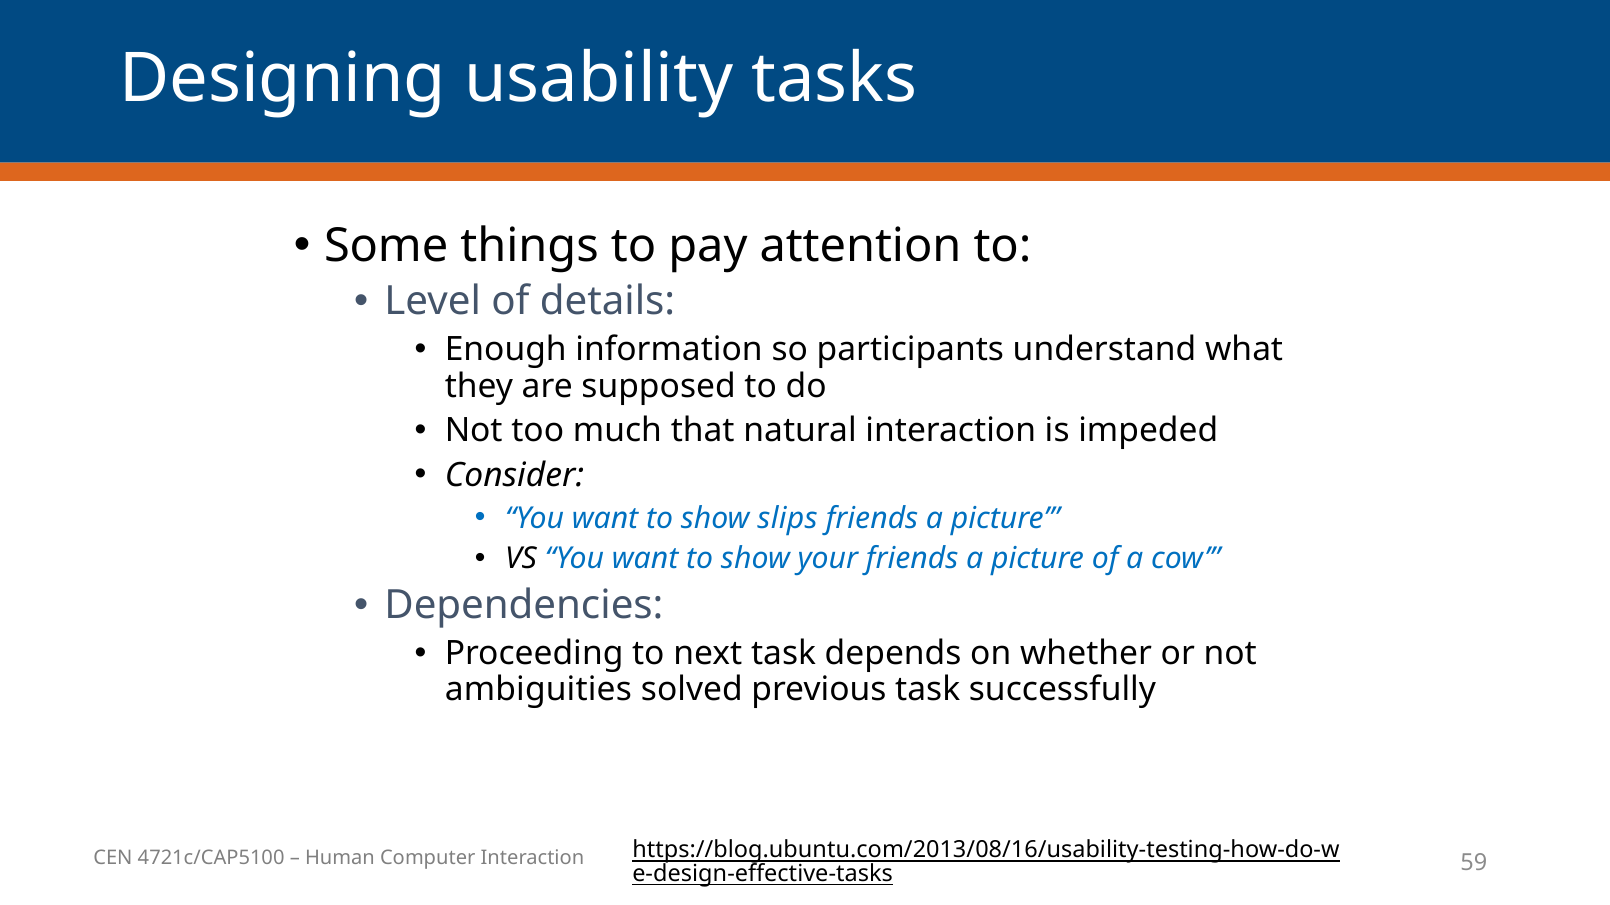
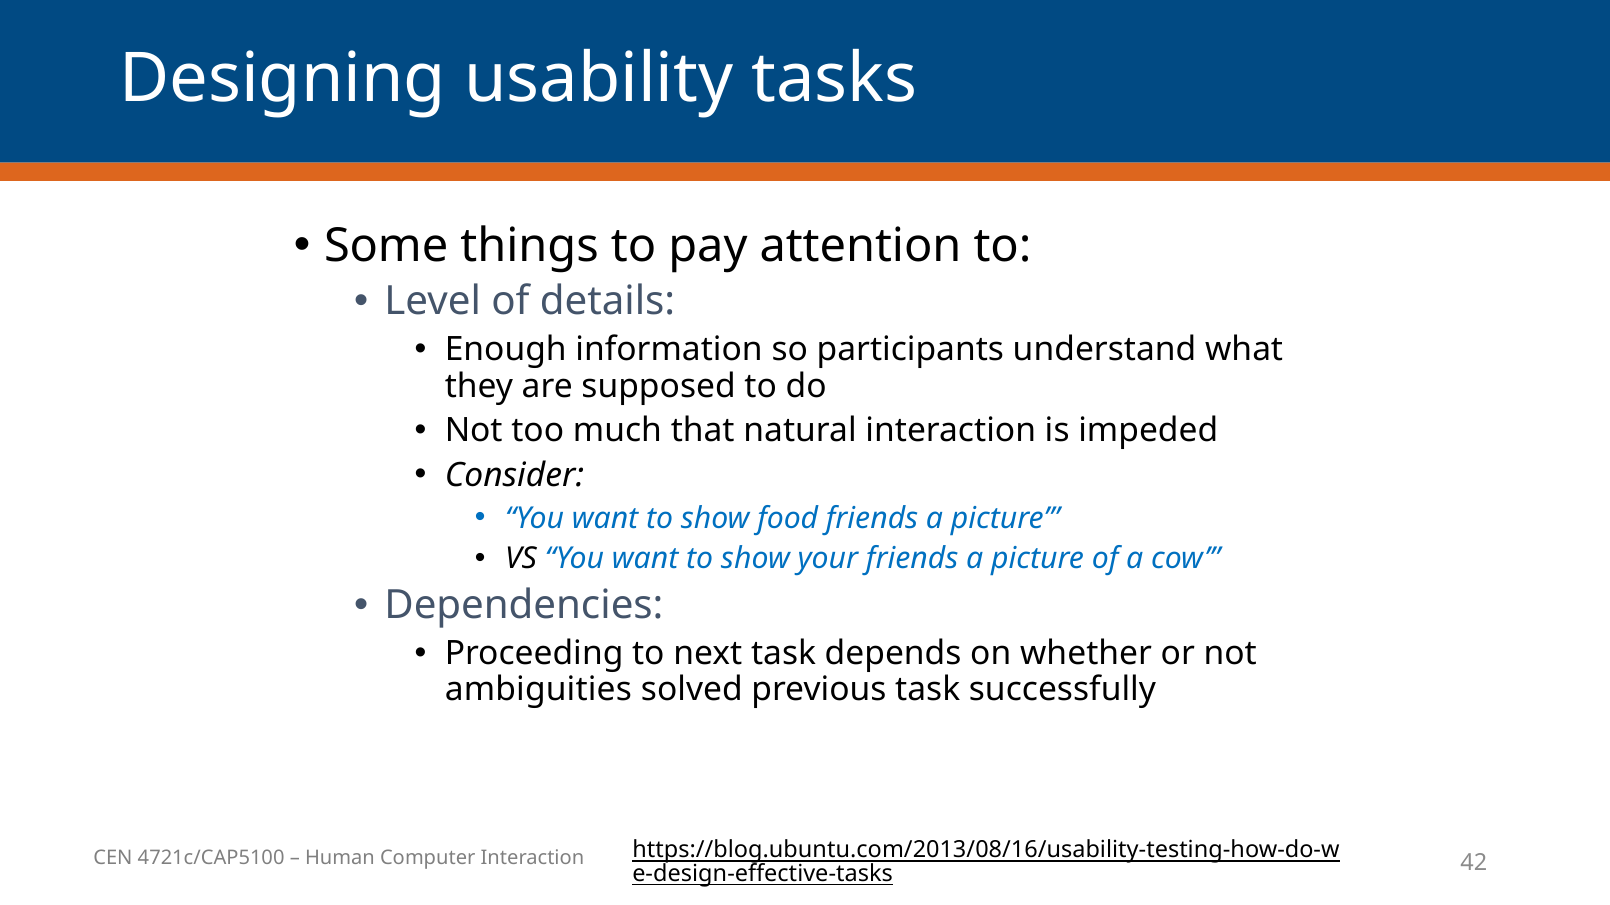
slips: slips -> food
59: 59 -> 42
